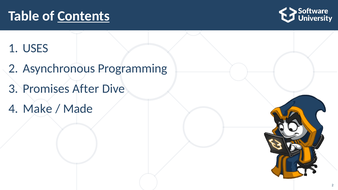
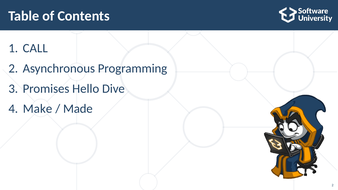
Contents underline: present -> none
USES: USES -> CALL
After: After -> Hello
